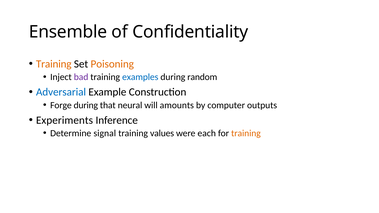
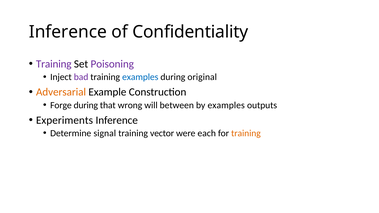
Ensemble at (68, 32): Ensemble -> Inference
Training at (54, 64) colour: orange -> purple
Poisoning colour: orange -> purple
random: random -> original
Adversarial colour: blue -> orange
neural: neural -> wrong
amounts: amounts -> between
by computer: computer -> examples
values: values -> vector
